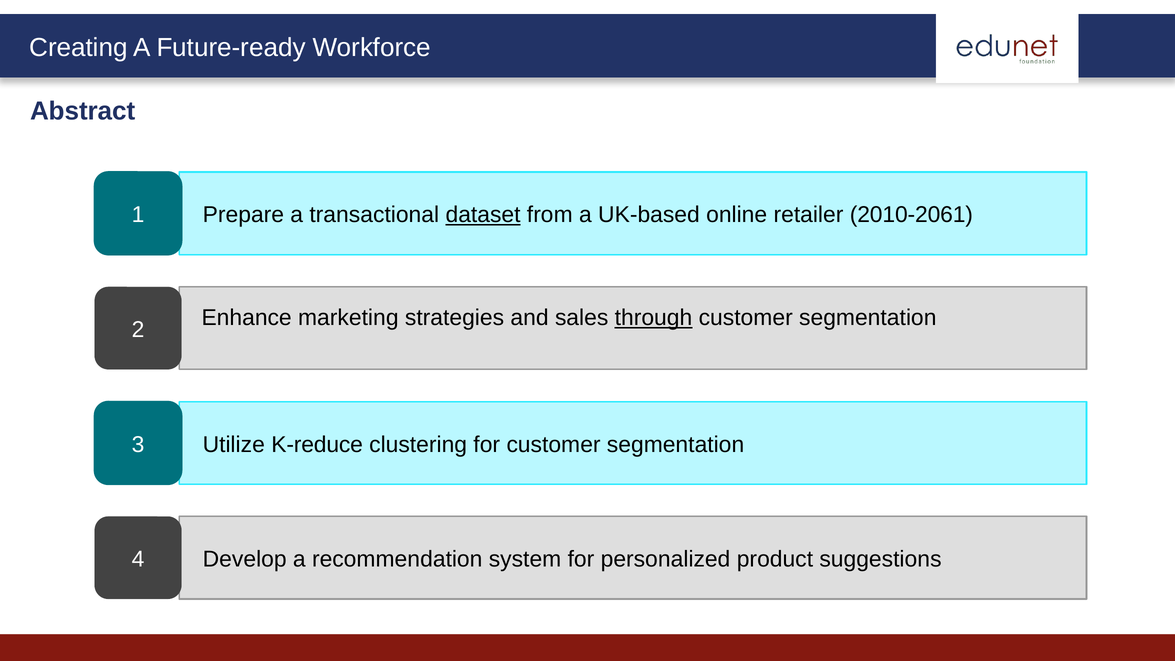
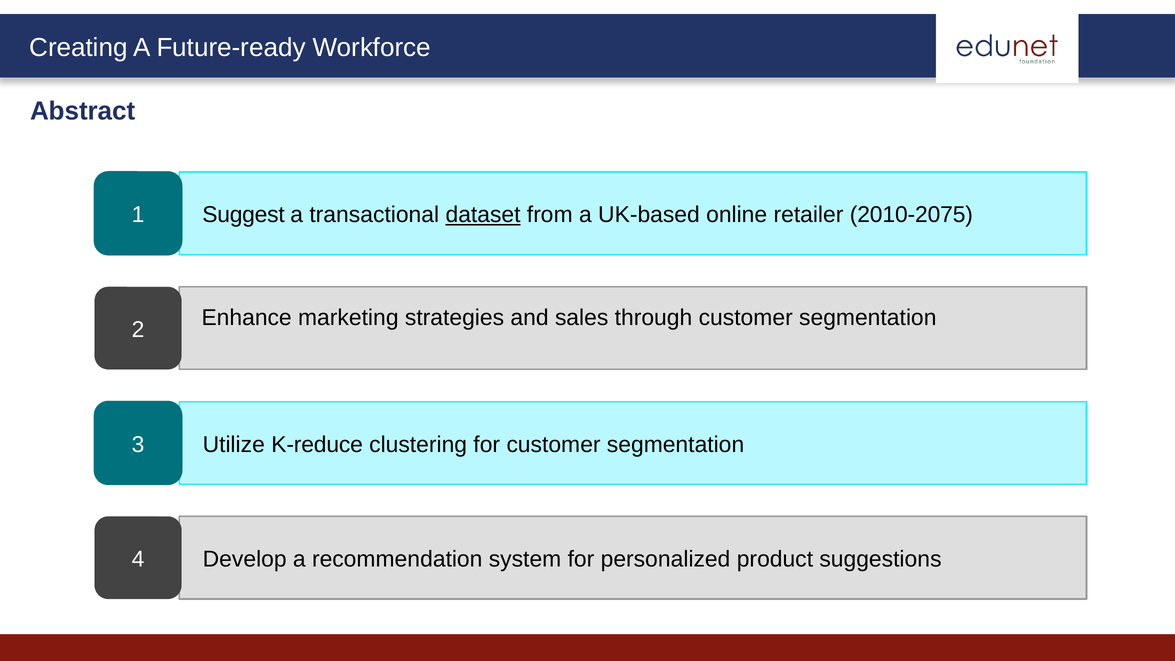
Prepare: Prepare -> Suggest
2010-2061: 2010-2061 -> 2010-2075
through underline: present -> none
